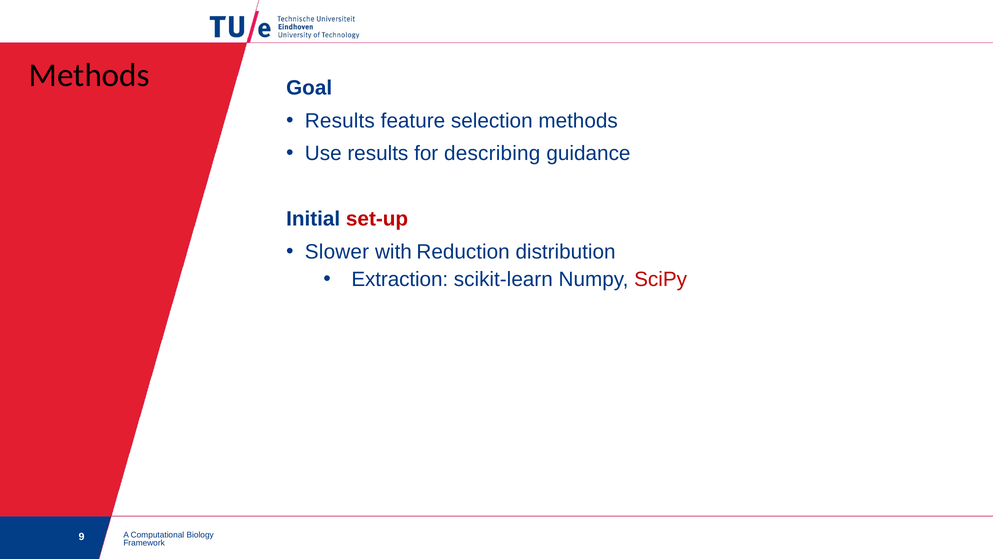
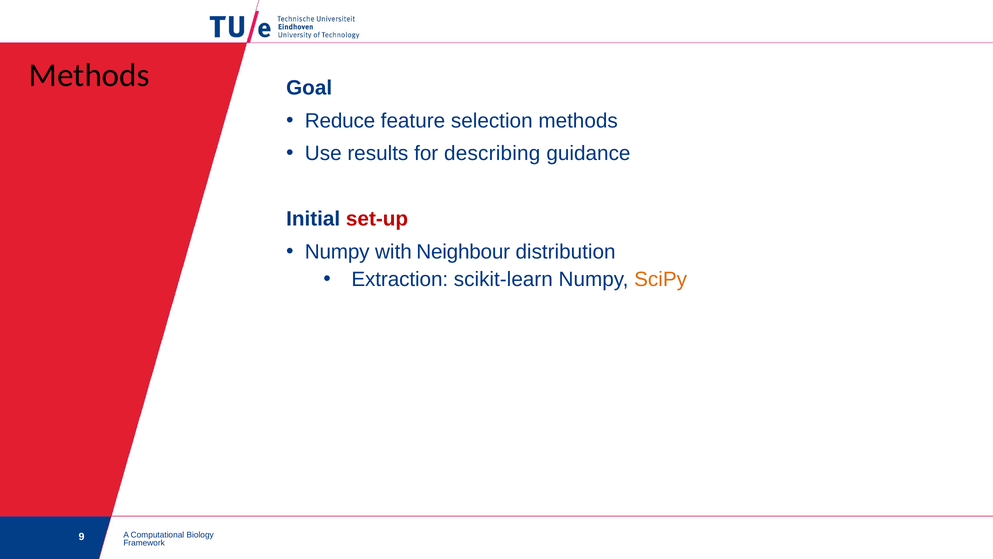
Results at (340, 121): Results -> Reduce
Slower at (337, 252): Slower -> Numpy
Reduction: Reduction -> Neighbour
SciPy colour: red -> orange
